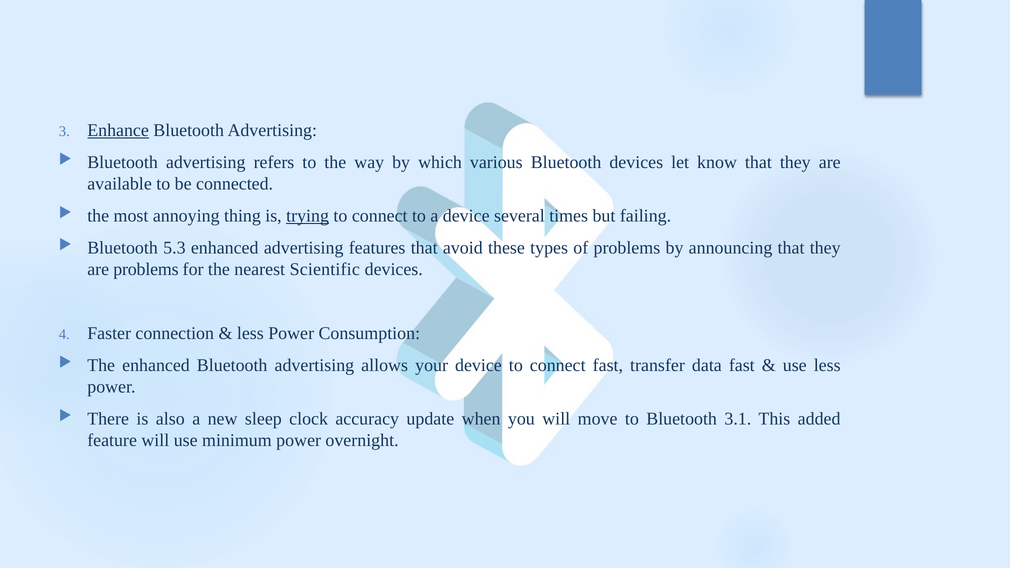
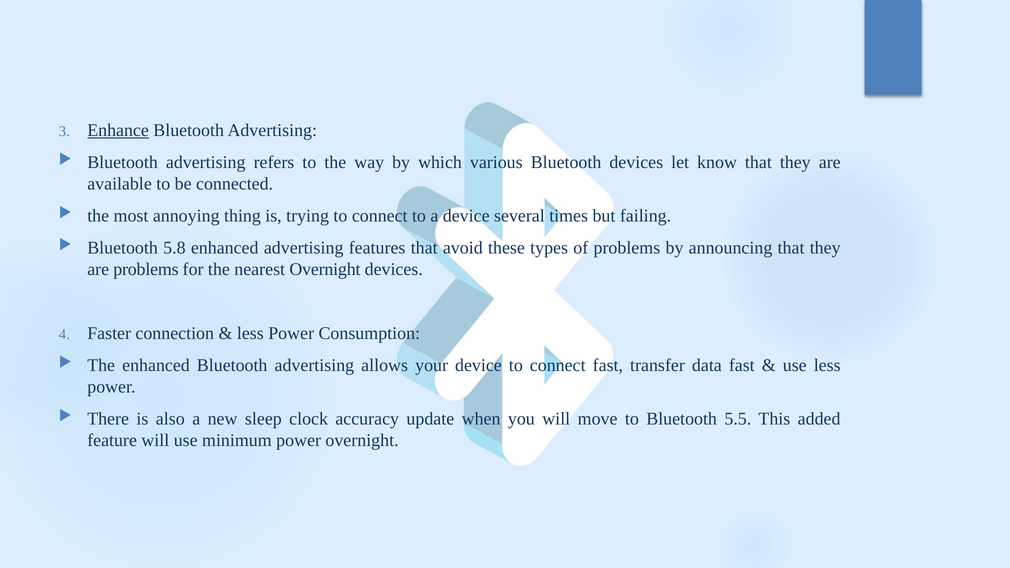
trying underline: present -> none
5.3: 5.3 -> 5.8
nearest Scientific: Scientific -> Overnight
3.1: 3.1 -> 5.5
